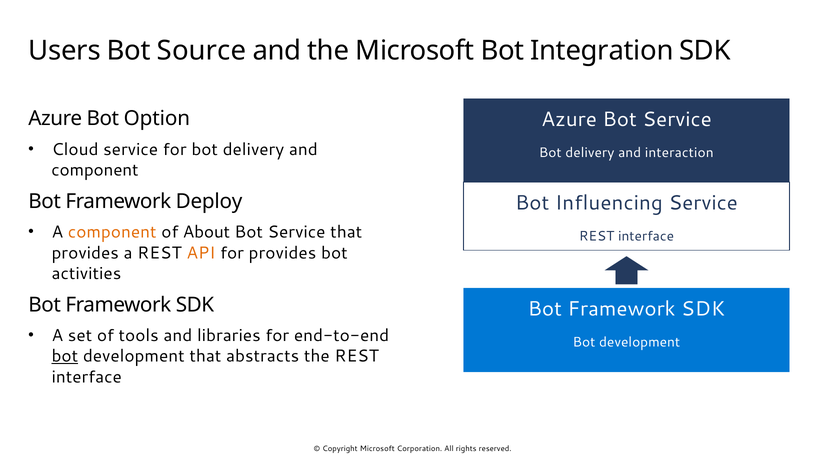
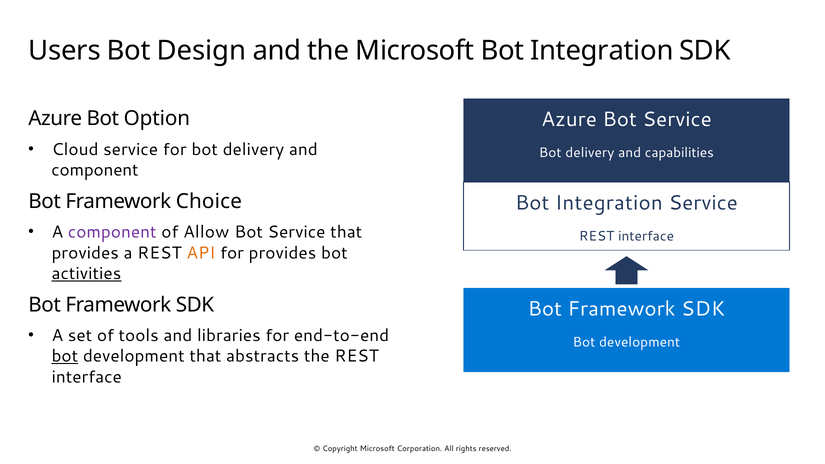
Source: Source -> Design
interaction: interaction -> capabilities
Influencing at (609, 203): Influencing -> Integration
Deploy: Deploy -> Choice
component at (112, 232) colour: orange -> purple
About: About -> Allow
activities underline: none -> present
